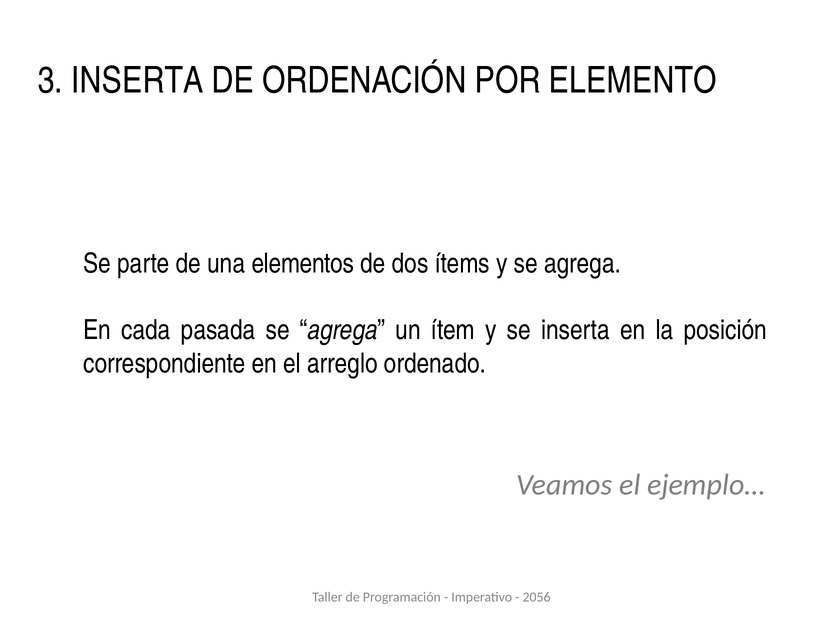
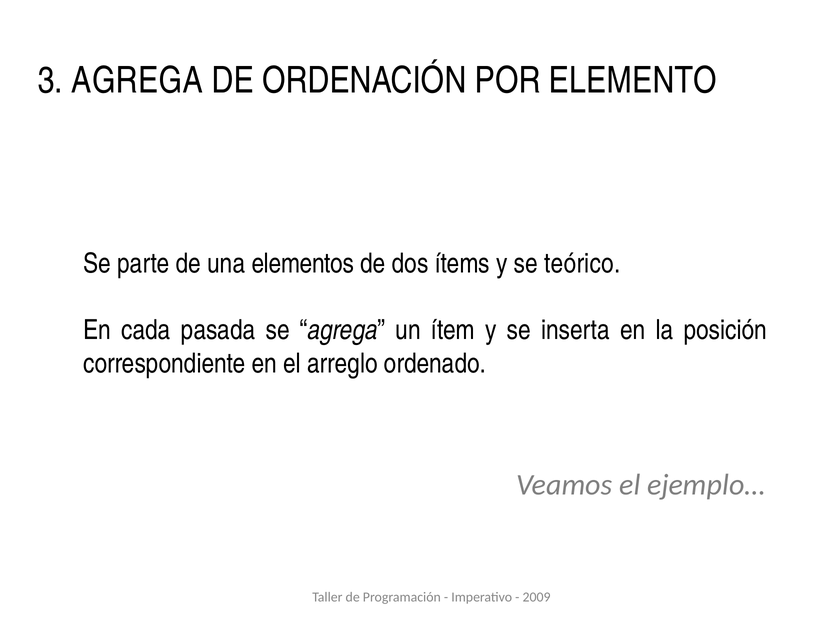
3 INSERTA: INSERTA -> AGREGA
y se agrega: agrega -> teórico
2056: 2056 -> 2009
